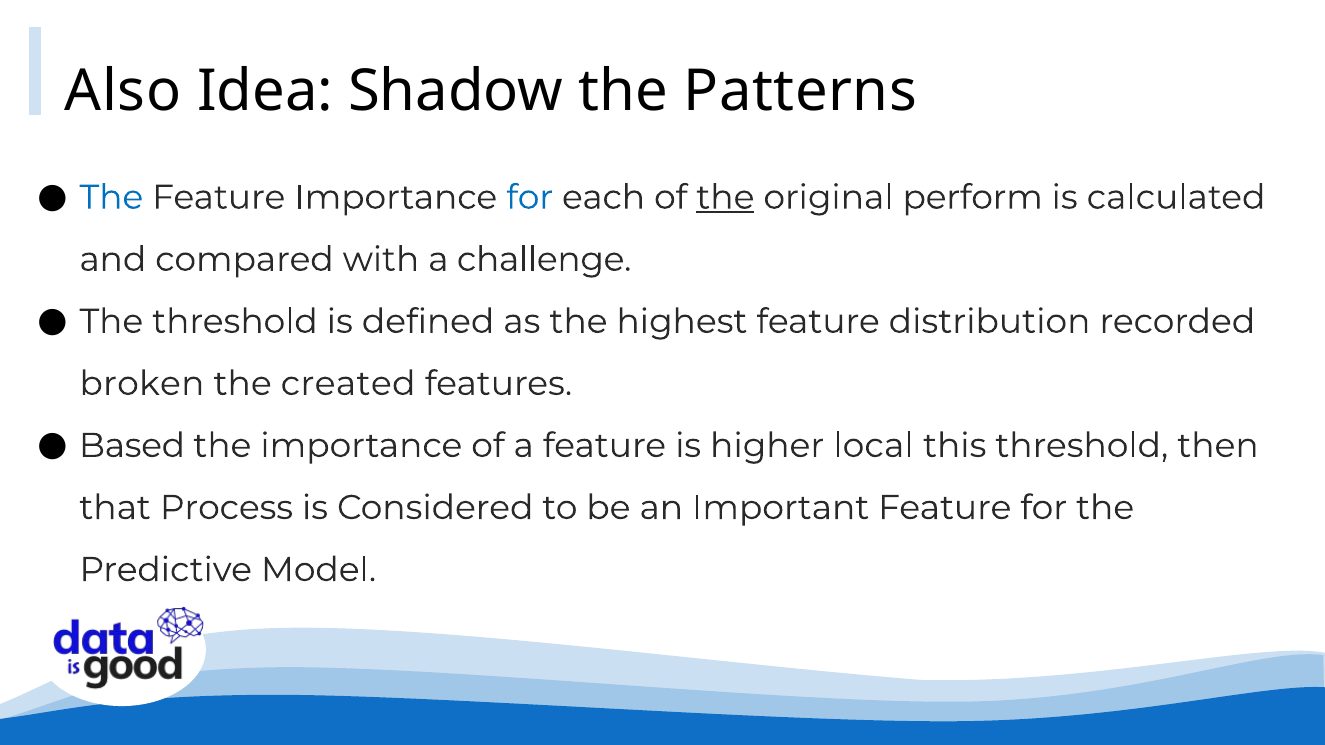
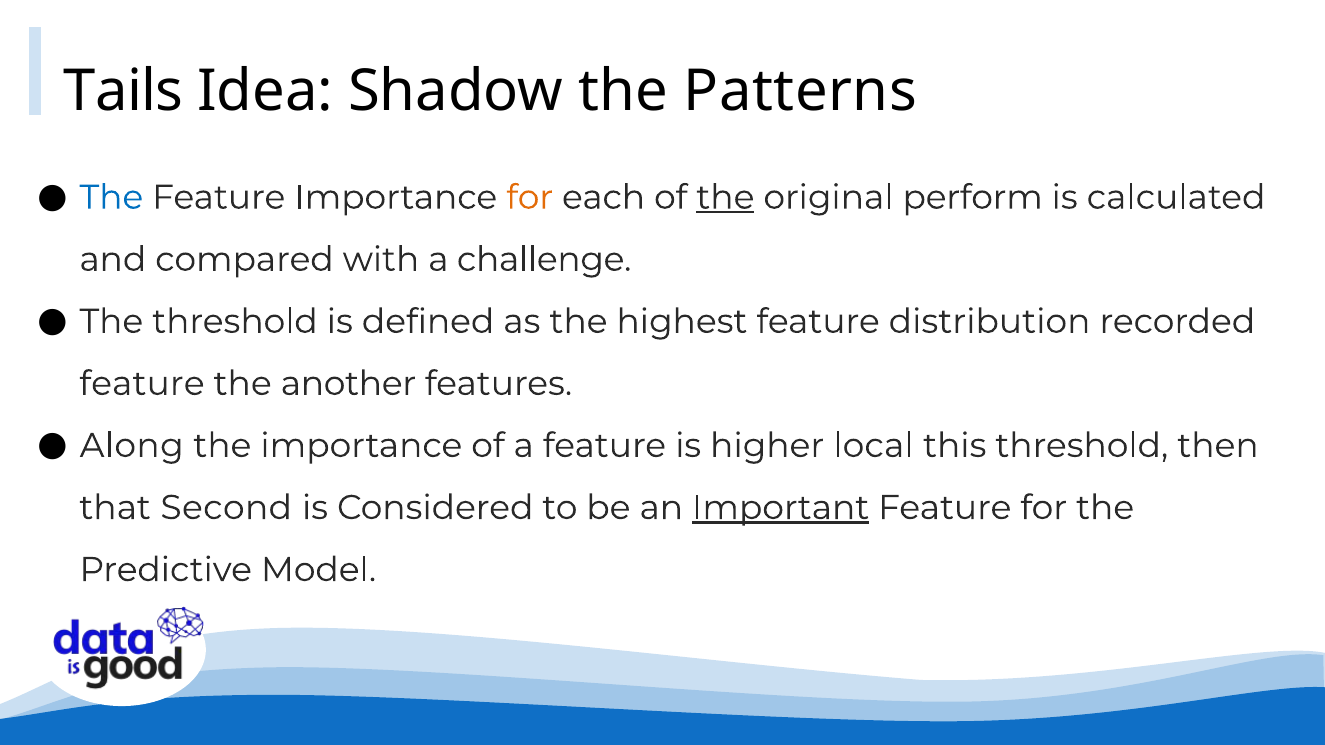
Also: Also -> Tails
for at (530, 197) colour: blue -> orange
broken at (142, 384): broken -> feature
created: created -> another
Based: Based -> Along
Process: Process -> Second
Important underline: none -> present
